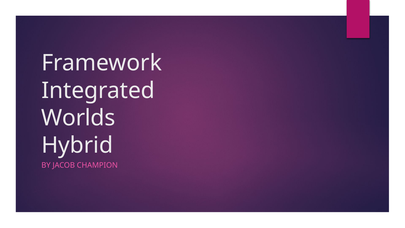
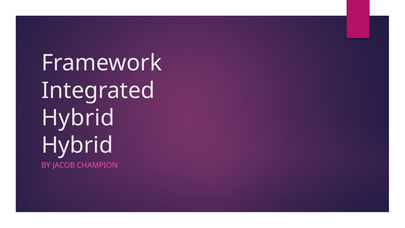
Worlds at (78, 118): Worlds -> Hybrid
